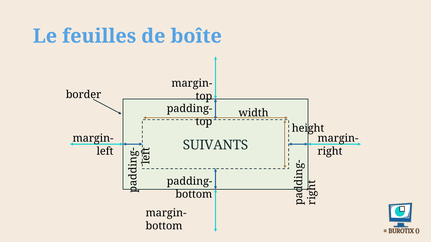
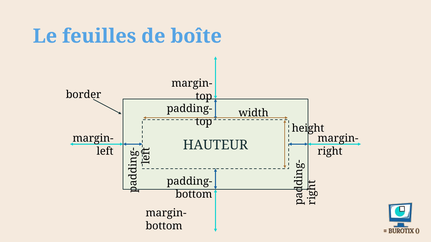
SUIVANTS: SUIVANTS -> HAUTEUR
